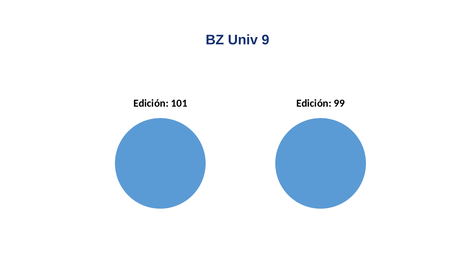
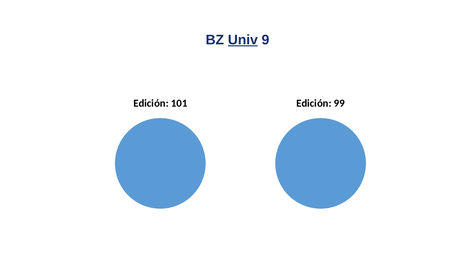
Univ underline: none -> present
